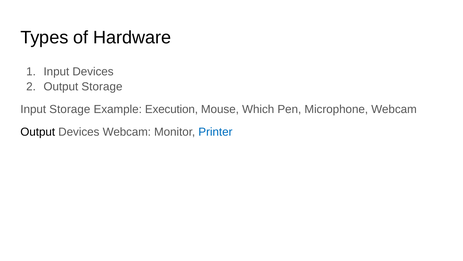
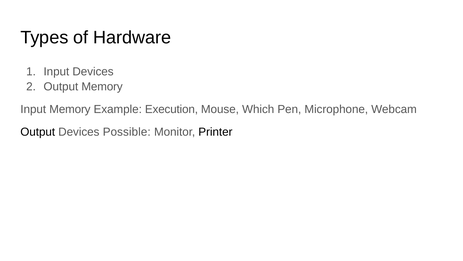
Output Storage: Storage -> Memory
Input Storage: Storage -> Memory
Devices Webcam: Webcam -> Possible
Printer colour: blue -> black
